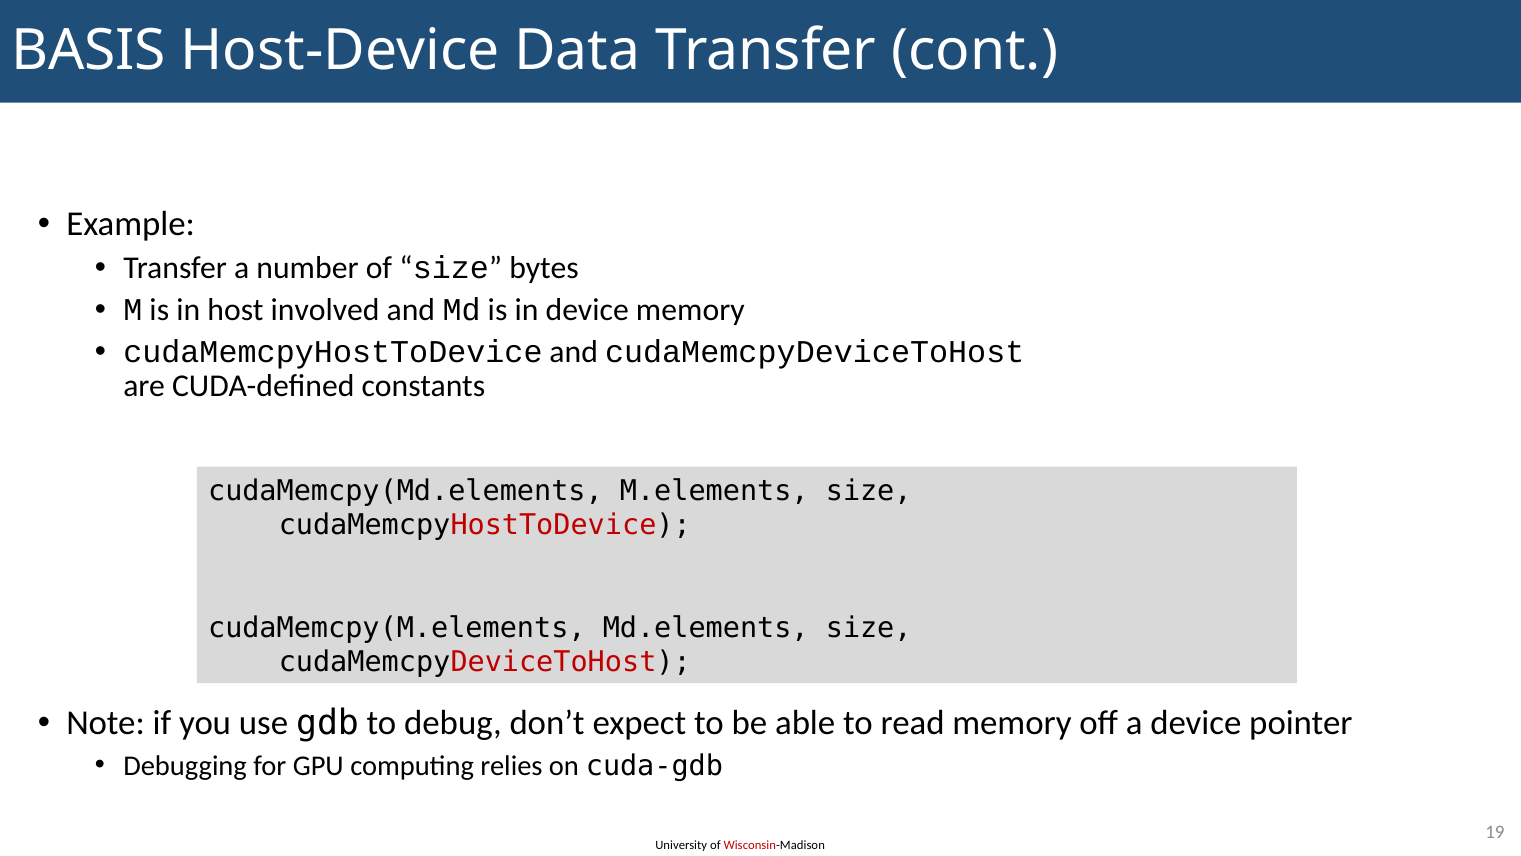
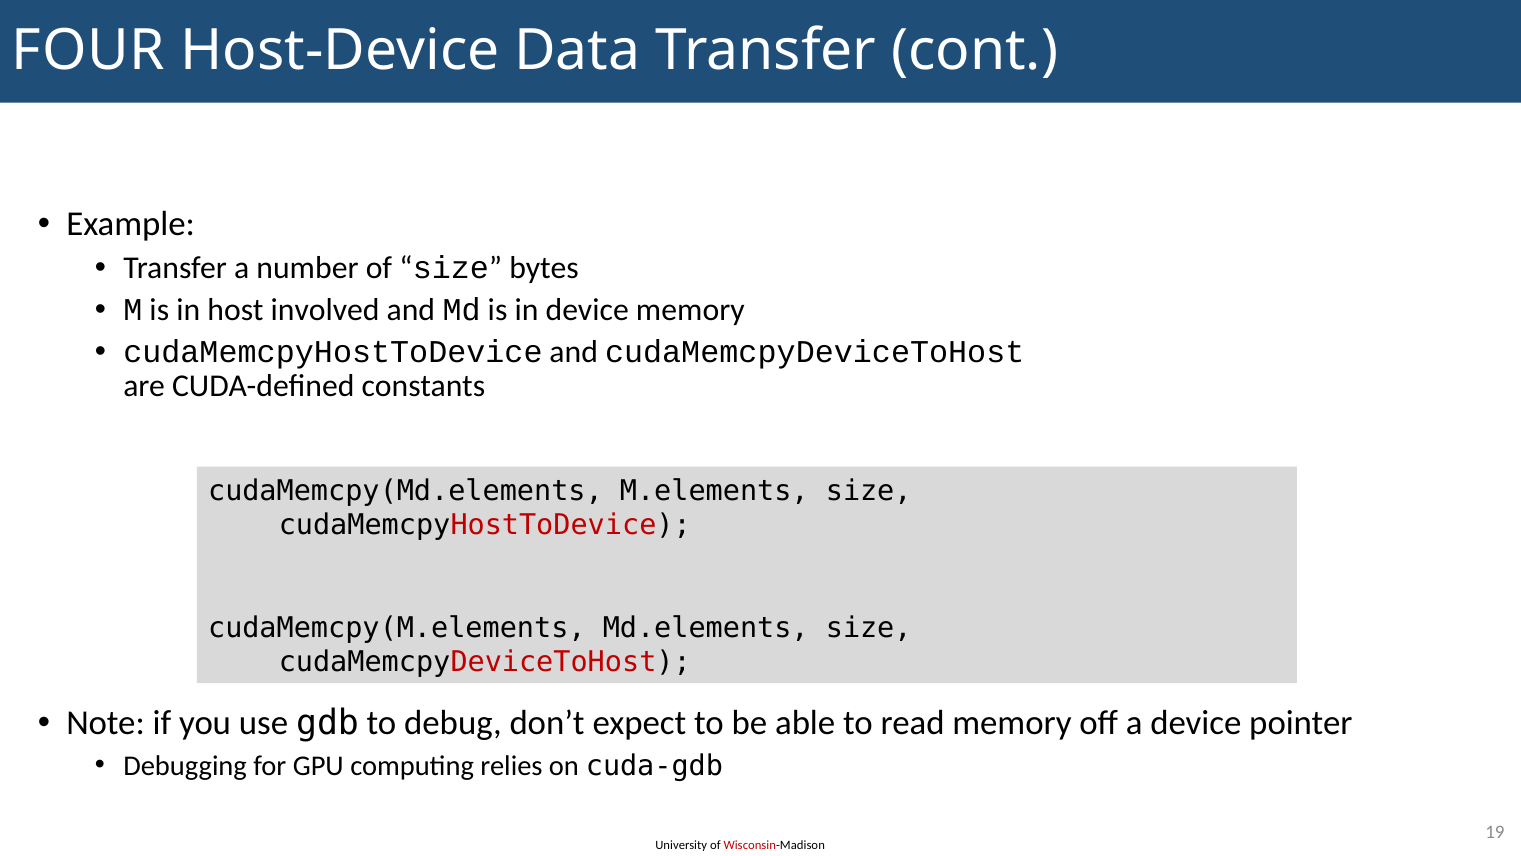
BASIS: BASIS -> FOUR
